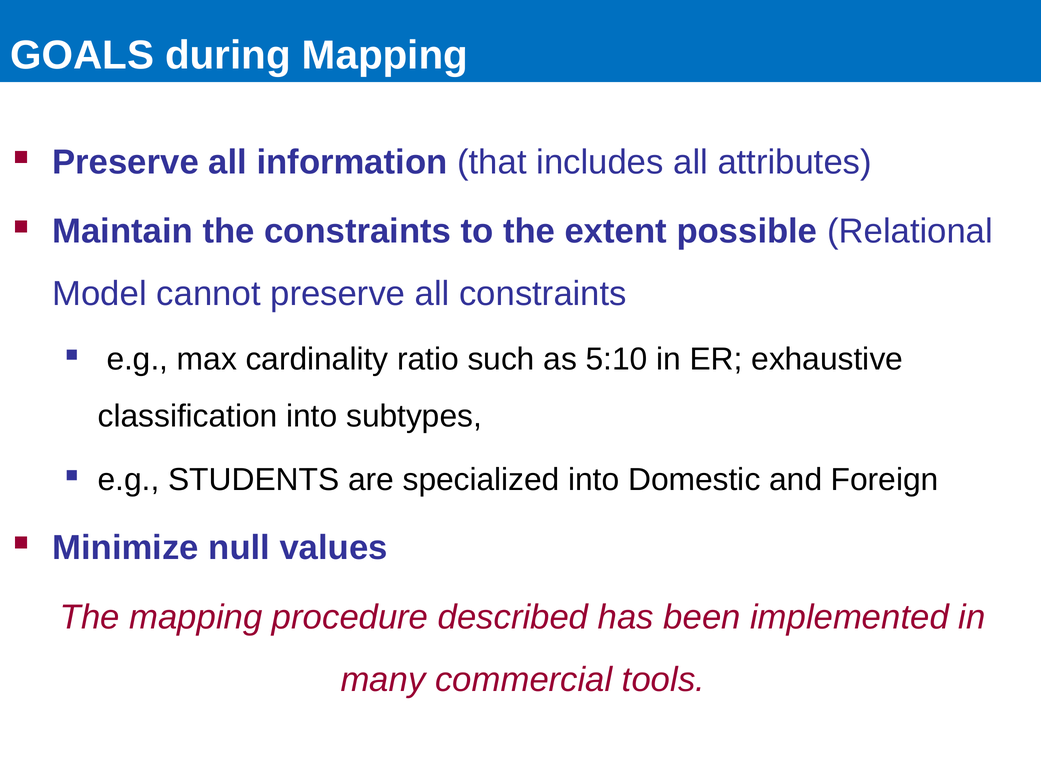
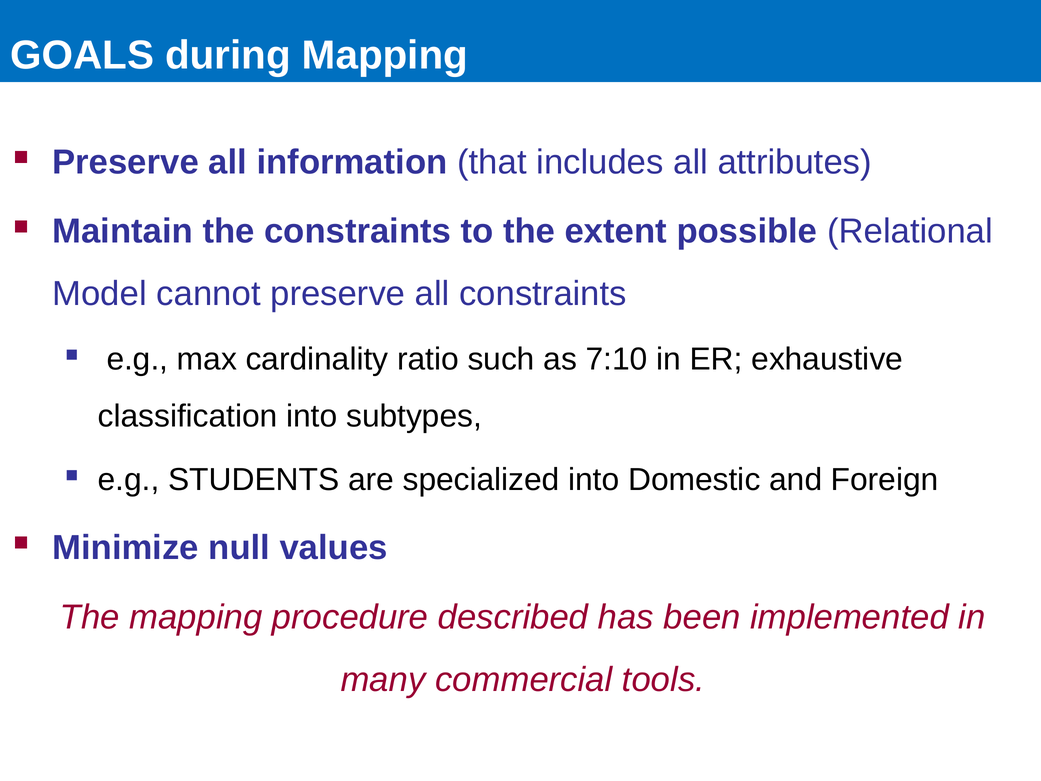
5:10: 5:10 -> 7:10
